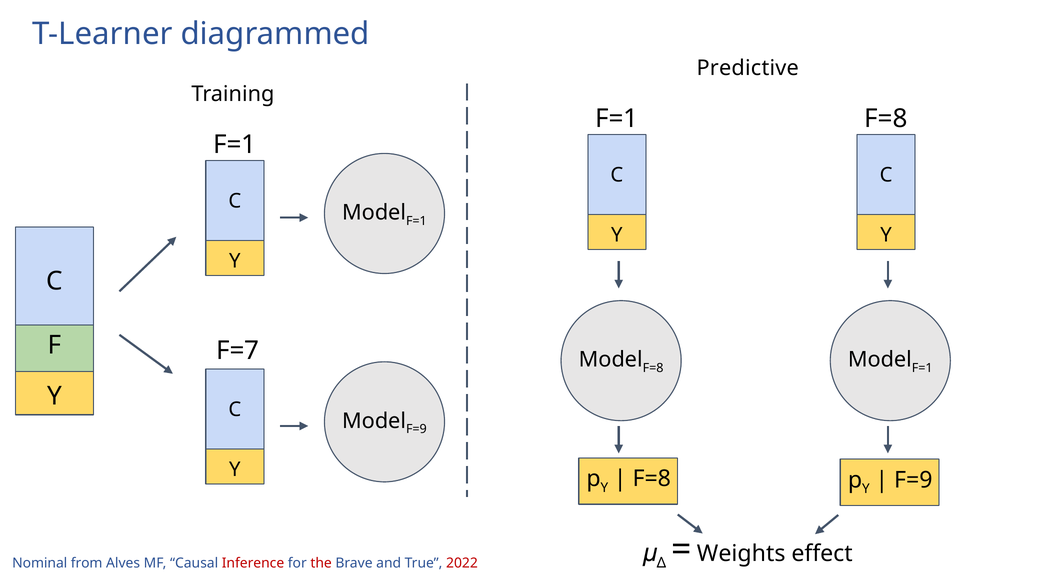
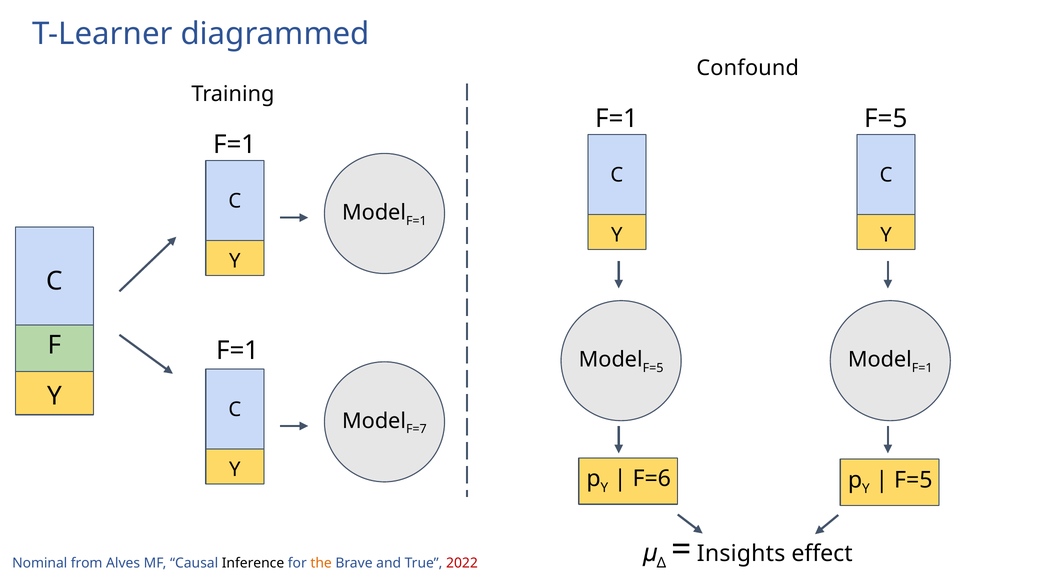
Predictive: Predictive -> Confound
F=1 F=8: F=8 -> F=5
F=7 at (238, 351): F=7 -> F=1
F=8 at (653, 368): F=8 -> F=5
F=9 at (416, 429): F=9 -> F=7
F=8 at (652, 479): F=8 -> F=6
F=9 at (913, 480): F=9 -> F=5
Weights: Weights -> Insights
Inference colour: red -> black
the colour: red -> orange
